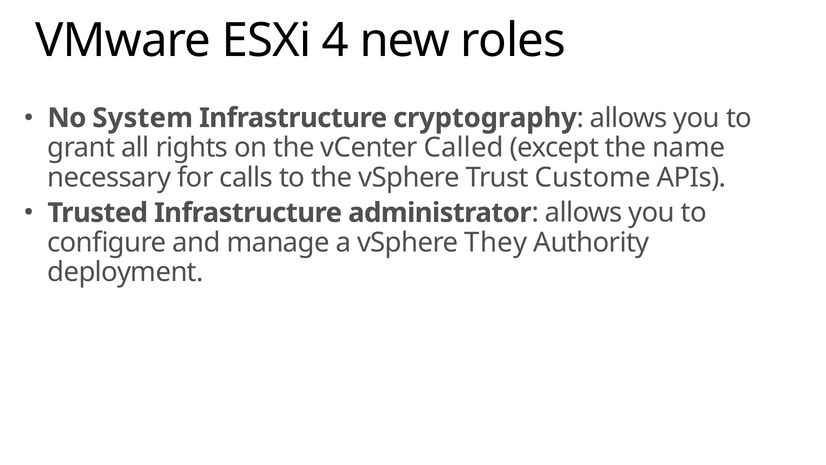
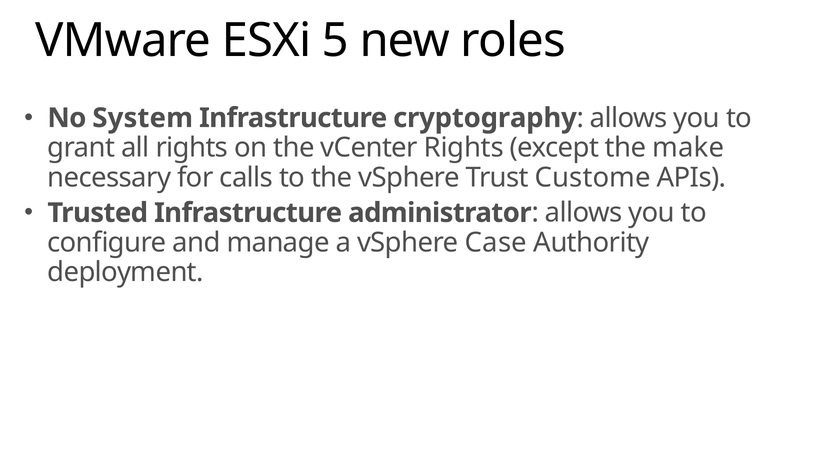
4: 4 -> 5
vCenter Called: Called -> Rights
name: name -> make
They: They -> Case
